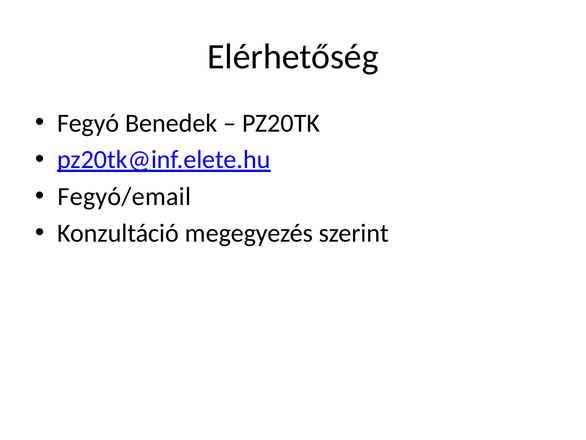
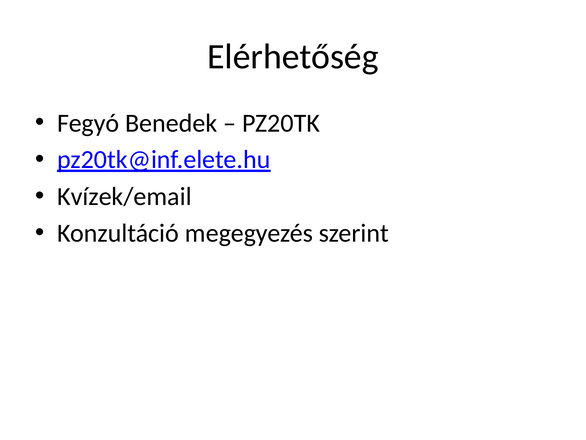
Fegyó/email: Fegyó/email -> Kvízek/email
